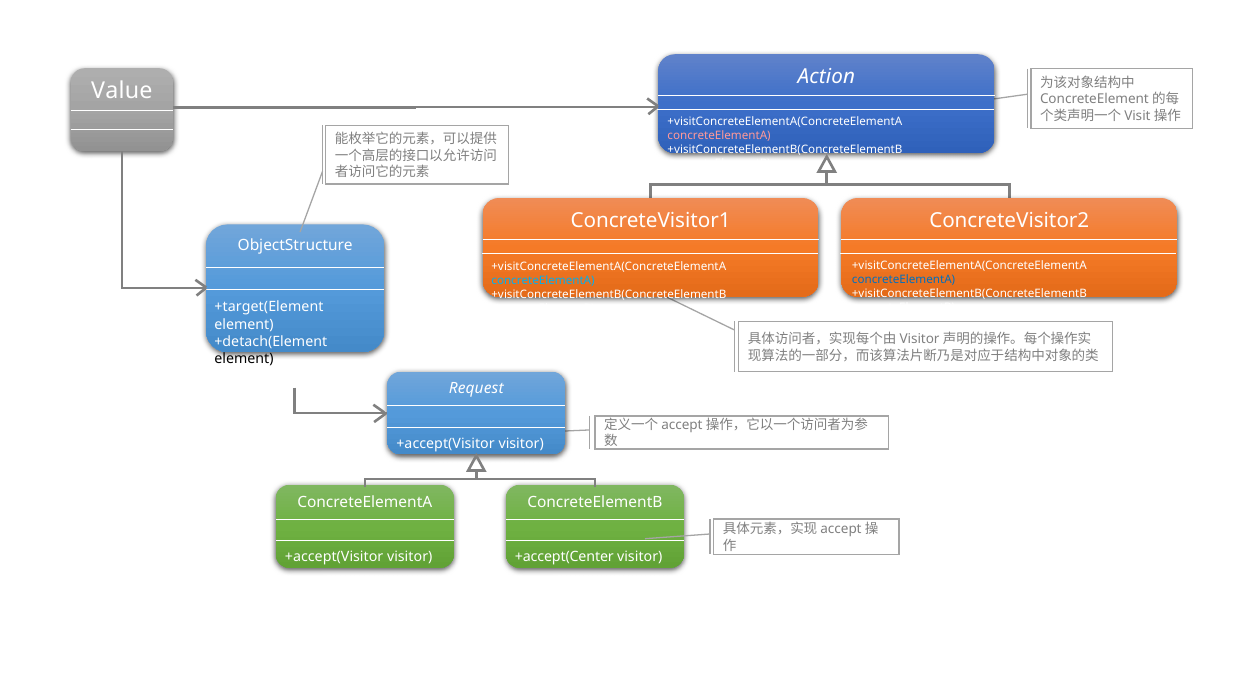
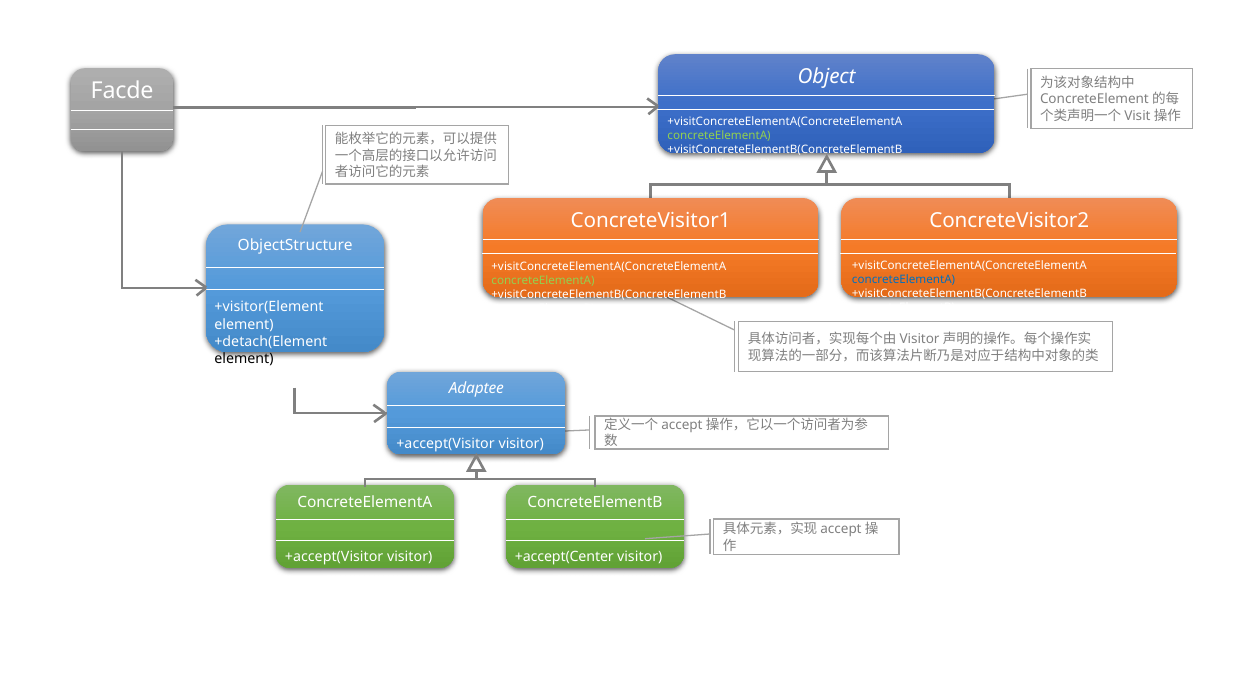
Action: Action -> Object
Value: Value -> Facde
concreteElementA at (719, 136) colour: pink -> light green
concreteElementA at (543, 281) colour: light blue -> light green
+target(Element: +target(Element -> +visitor(Element
Request: Request -> Adaptee
